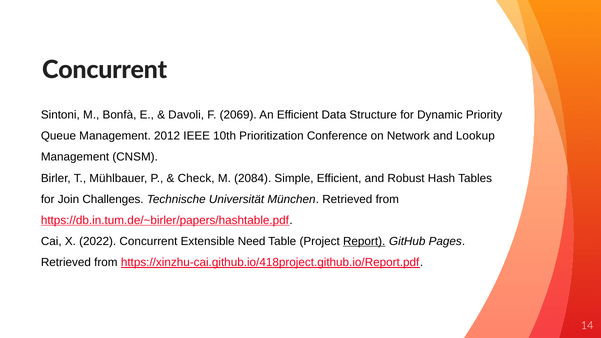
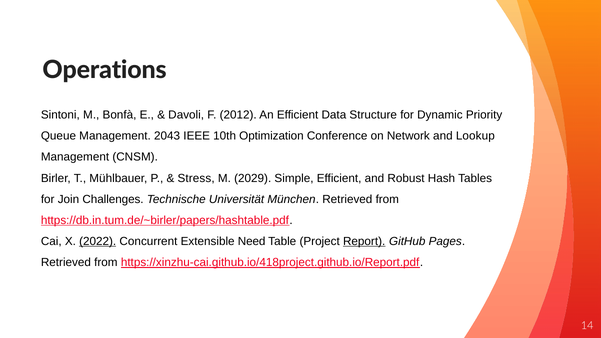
Concurrent at (105, 70): Concurrent -> Operations
2069: 2069 -> 2012
2012: 2012 -> 2043
Prioritization: Prioritization -> Optimization
Check: Check -> Stress
2084: 2084 -> 2029
2022 underline: none -> present
